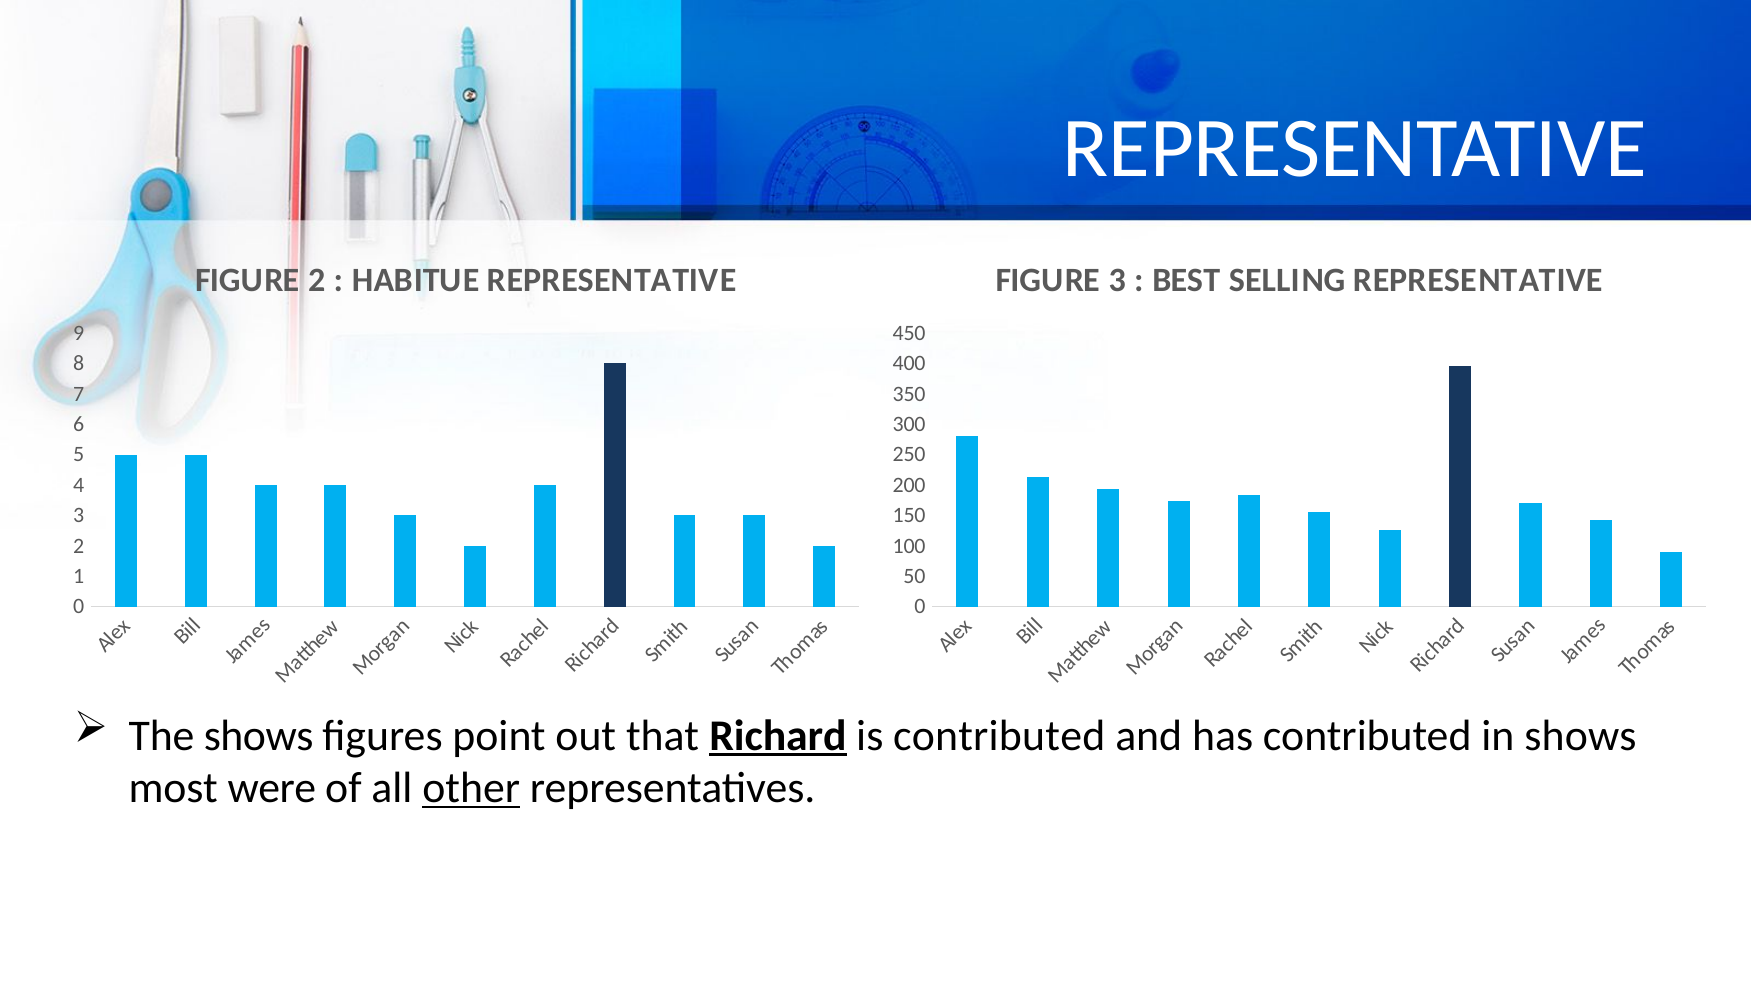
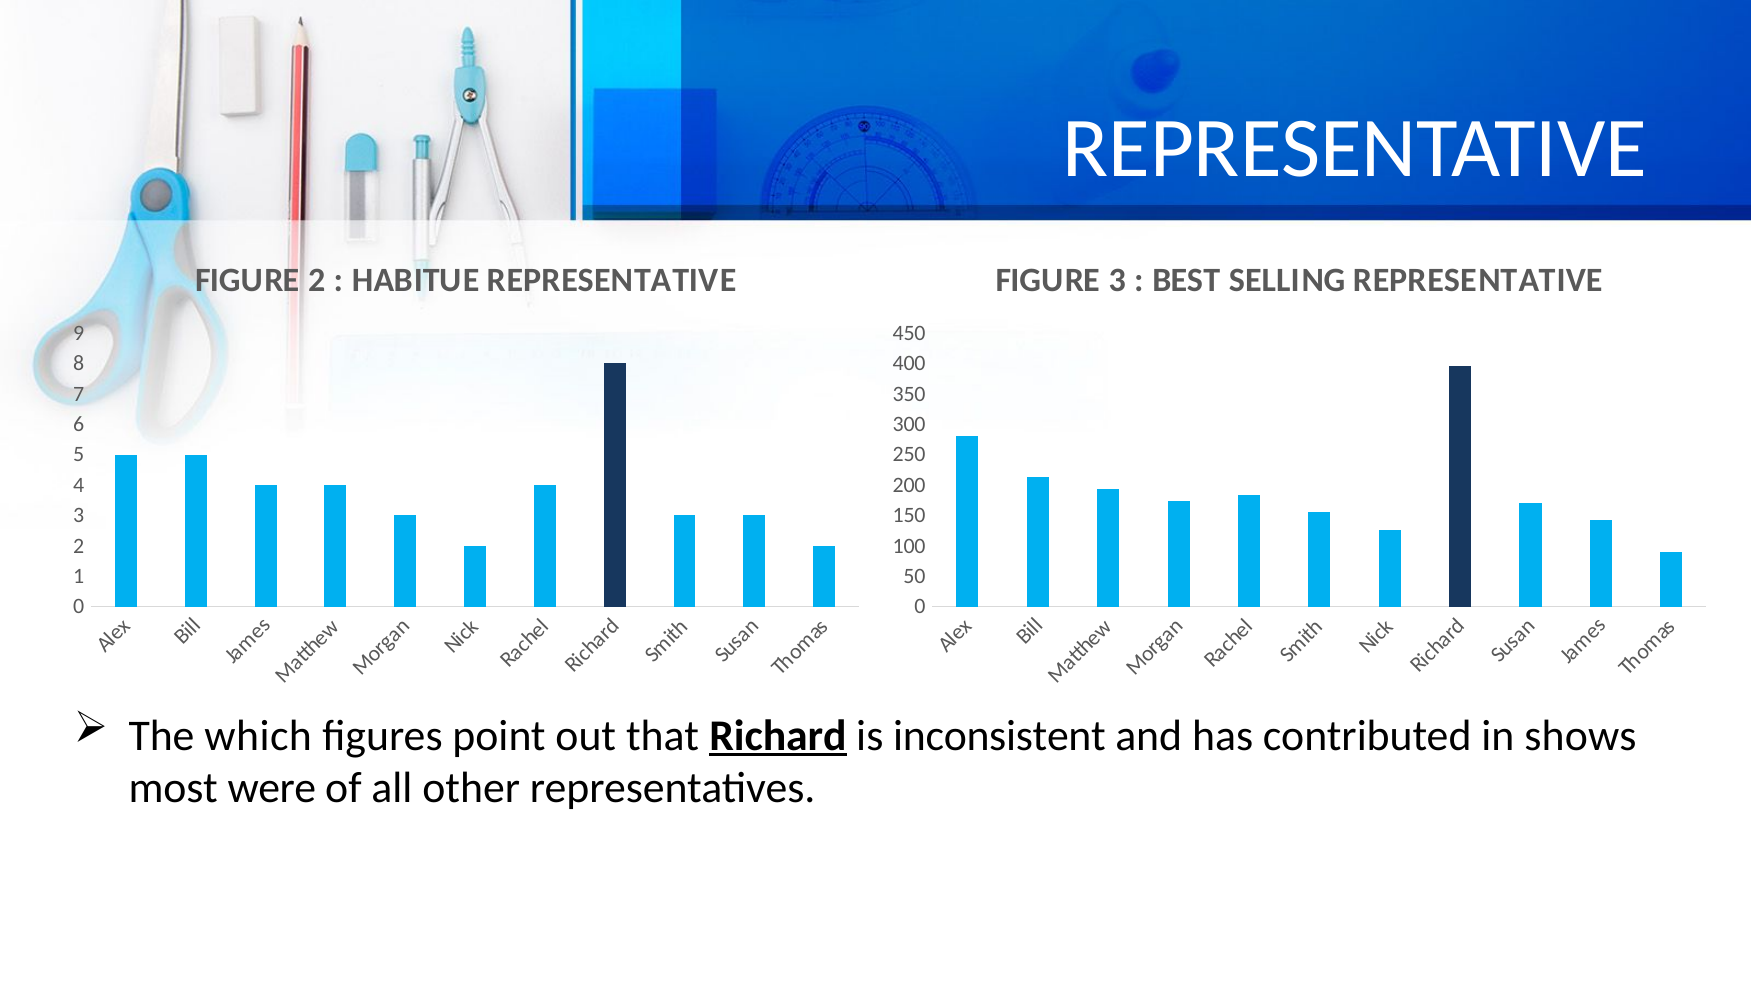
The shows: shows -> which
is contributed: contributed -> inconsistent
other underline: present -> none
